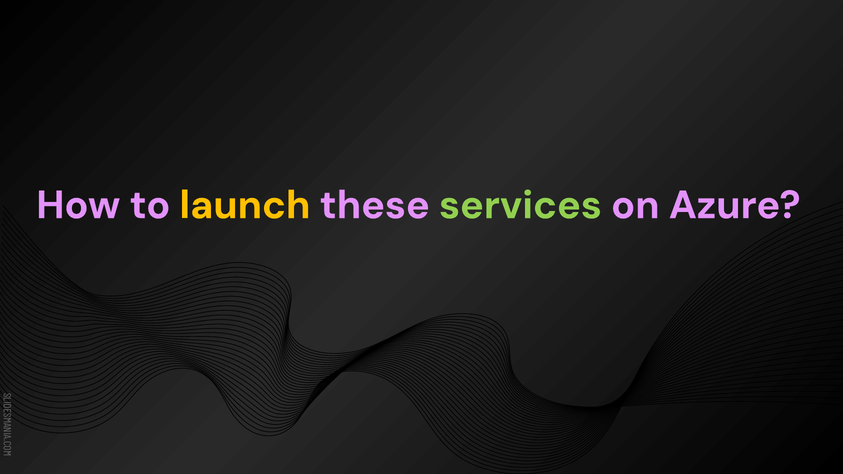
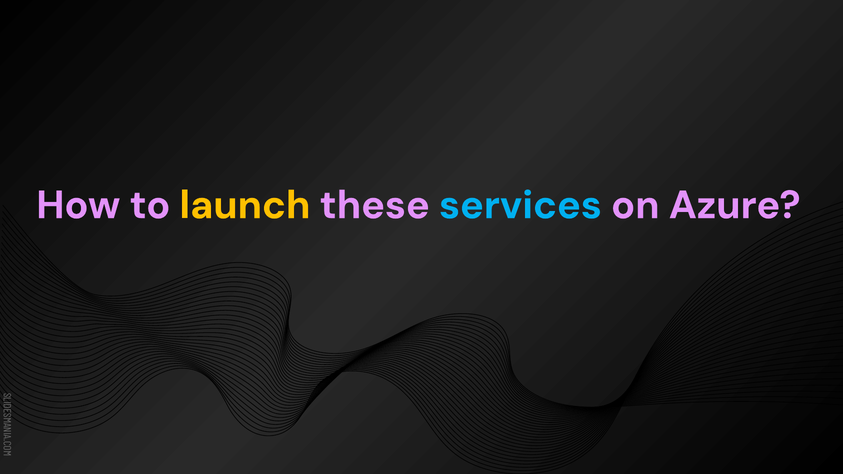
services colour: light green -> light blue
